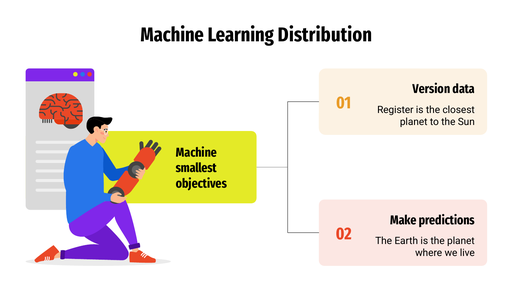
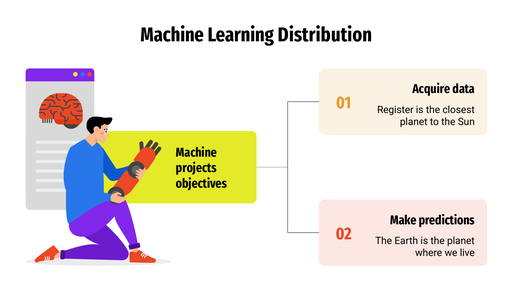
Version: Version -> Acquire
smallest: smallest -> projects
